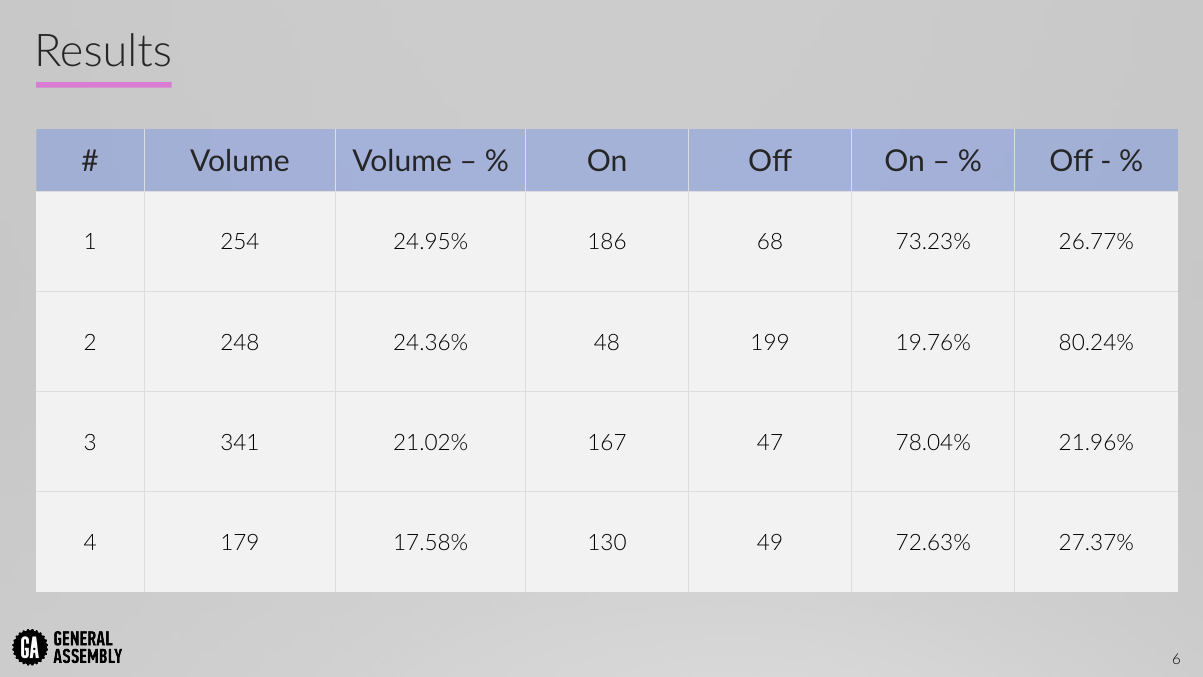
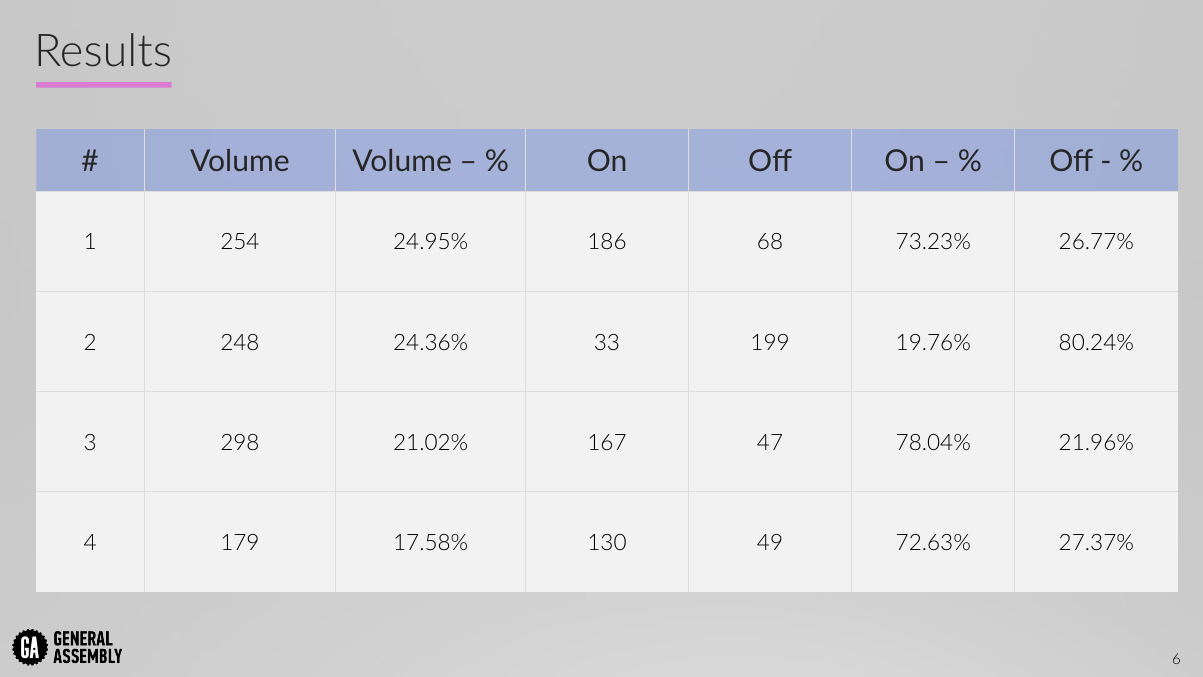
48: 48 -> 33
341: 341 -> 298
